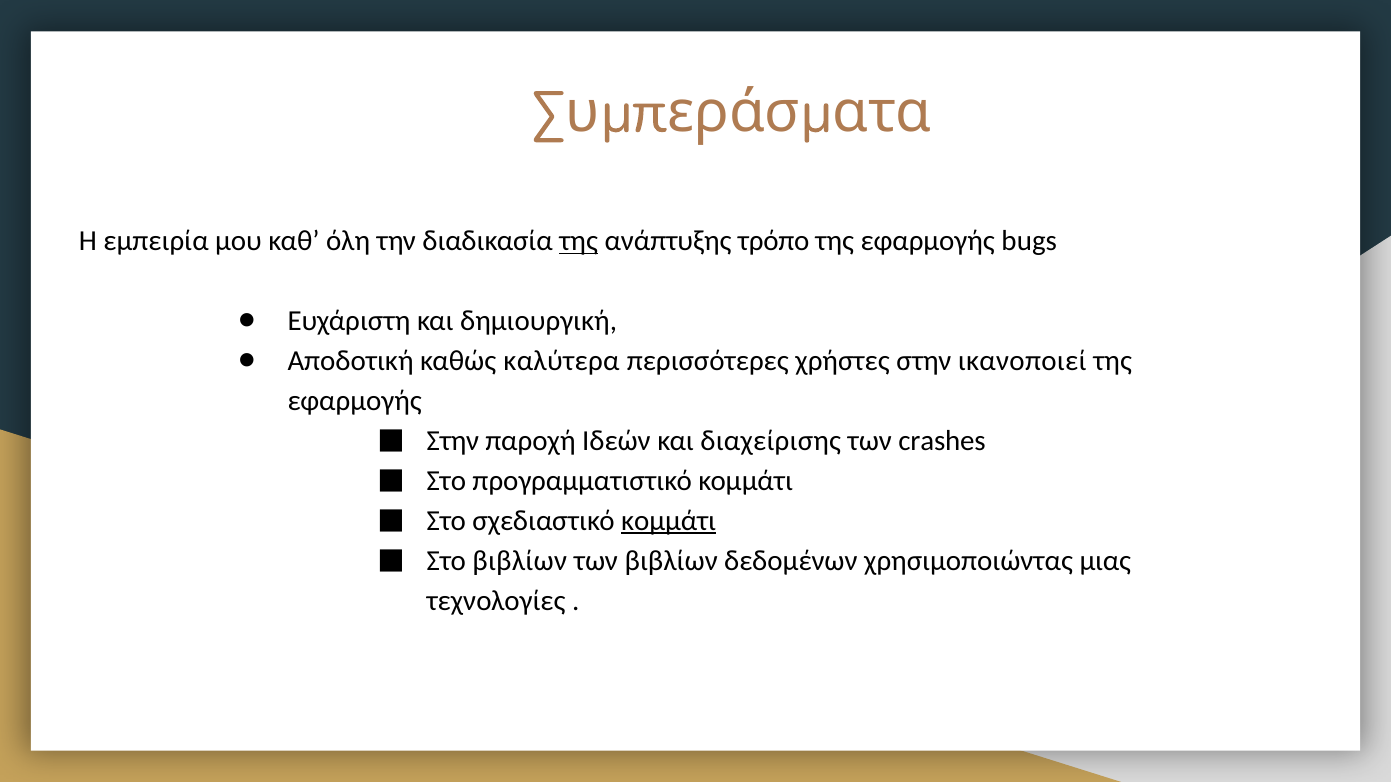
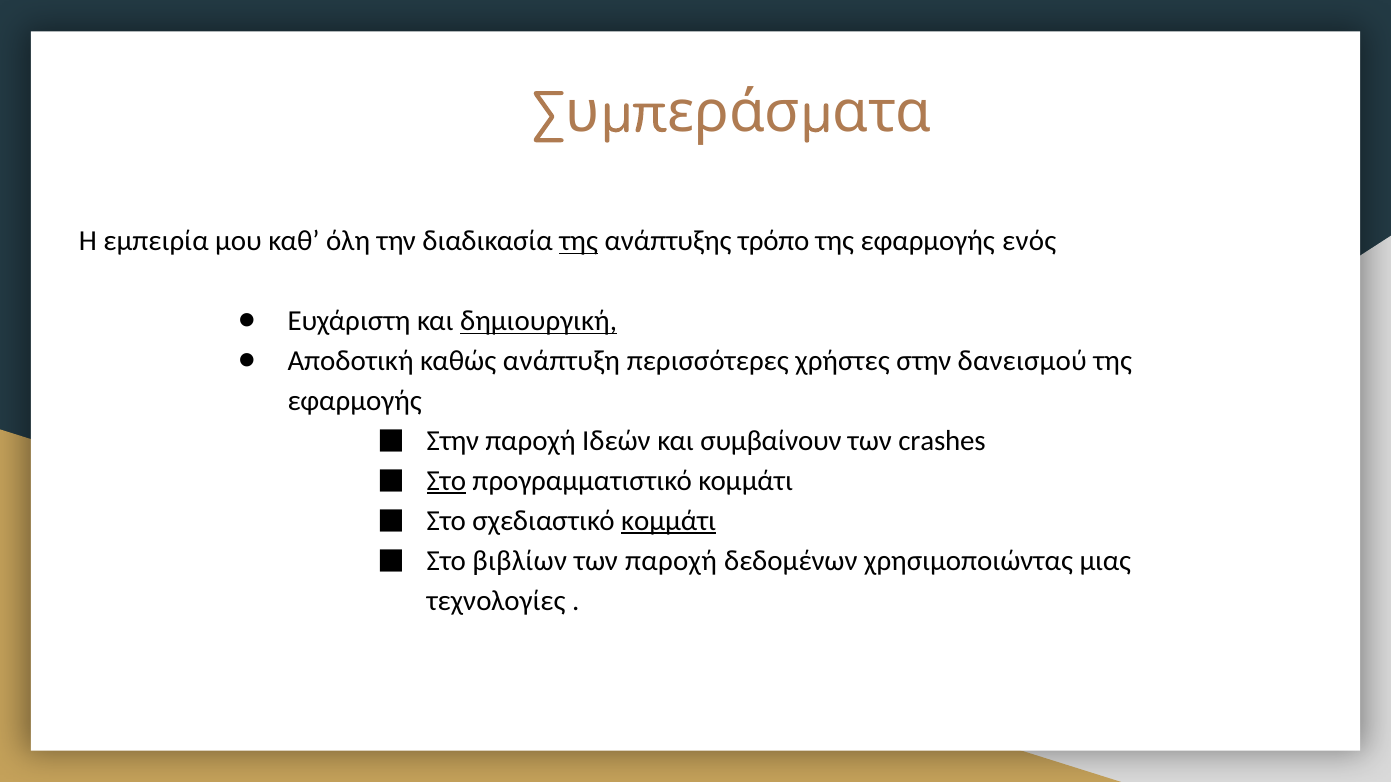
bugs: bugs -> ενός
δημιουργική underline: none -> present
καλύτερα: καλύτερα -> ανάπτυξη
ικανοποιεί: ικανοποιεί -> δανεισμού
διαχείρισης: διαχείρισης -> συμβαίνουν
Στο at (446, 481) underline: none -> present
των βιβλίων: βιβλίων -> παροχή
